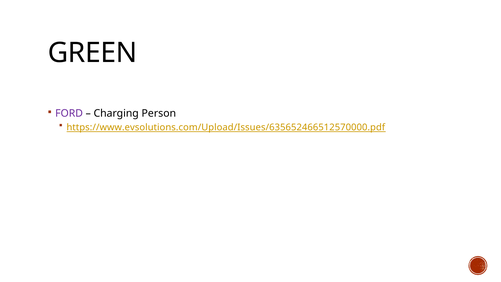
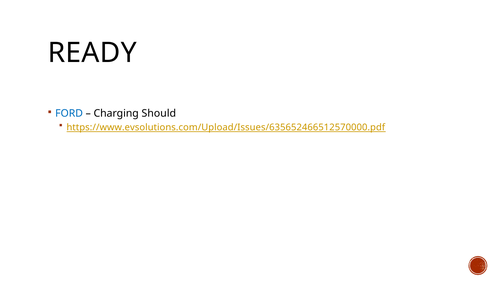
GREEN: GREEN -> READY
FORD colour: purple -> blue
Person: Person -> Should
